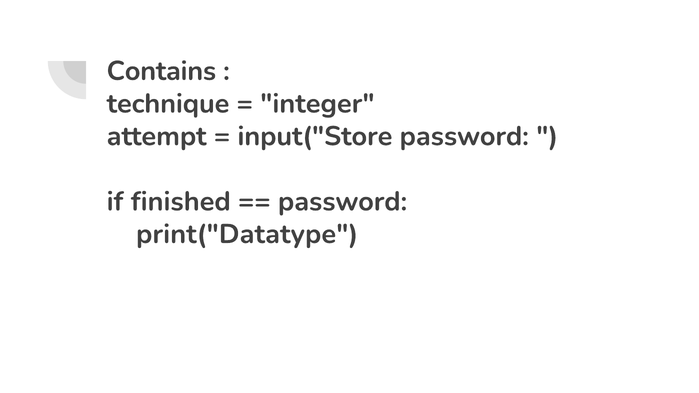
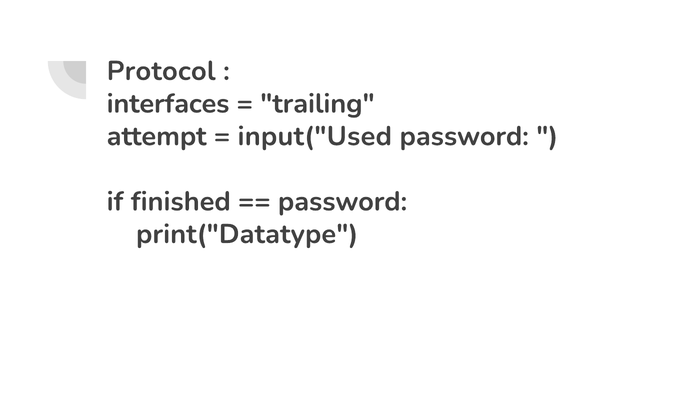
Contains: Contains -> Protocol
technique: technique -> interfaces
integer: integer -> trailing
input("Store: input("Store -> input("Used
